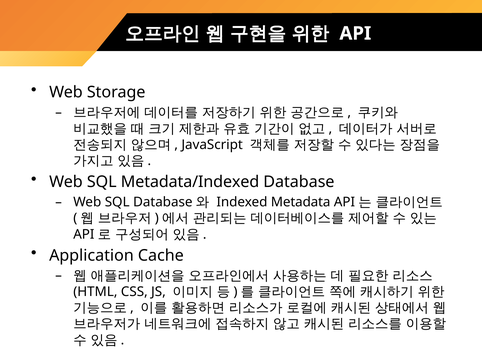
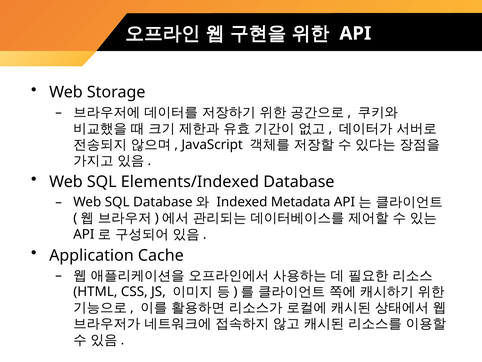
Metadata/Indexed: Metadata/Indexed -> Elements/Indexed
